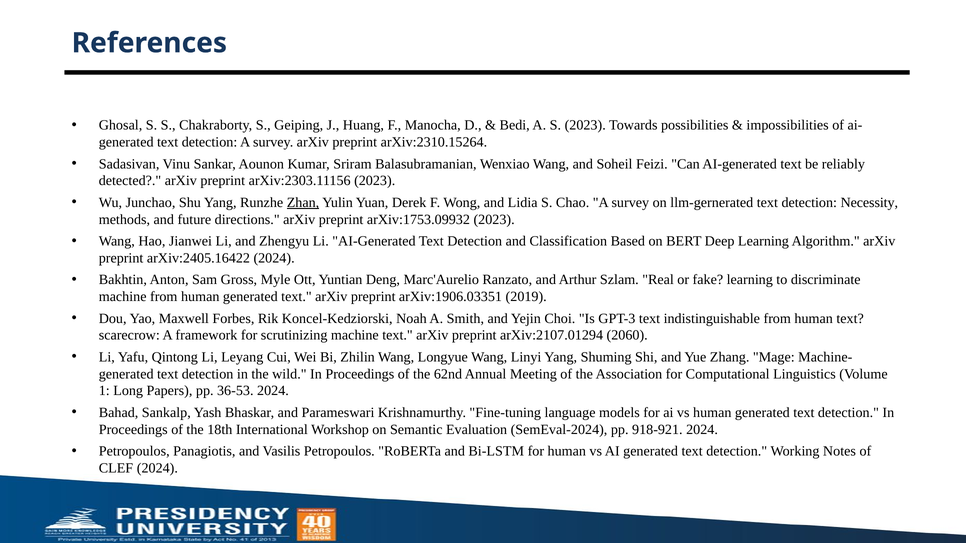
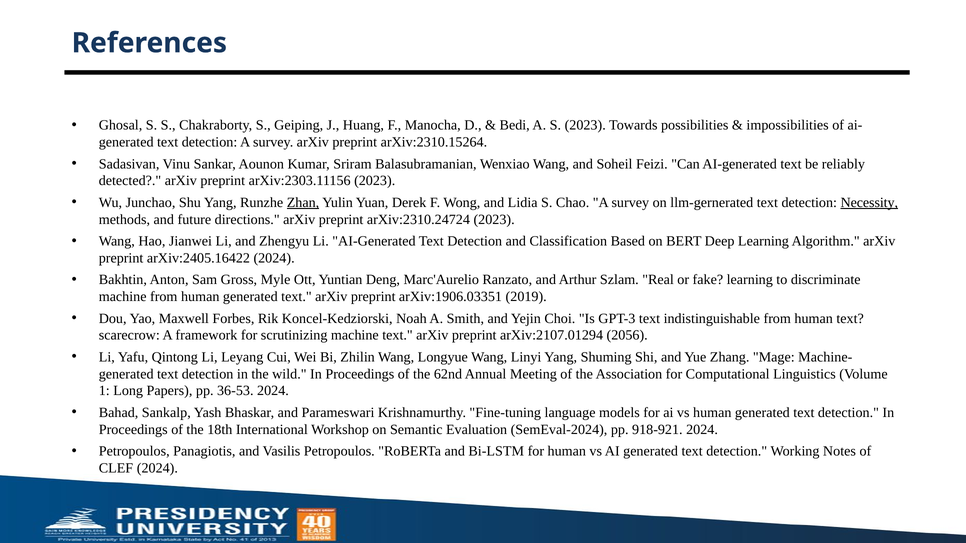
Necessity underline: none -> present
arXiv:1753.09932: arXiv:1753.09932 -> arXiv:2310.24724
2060: 2060 -> 2056
